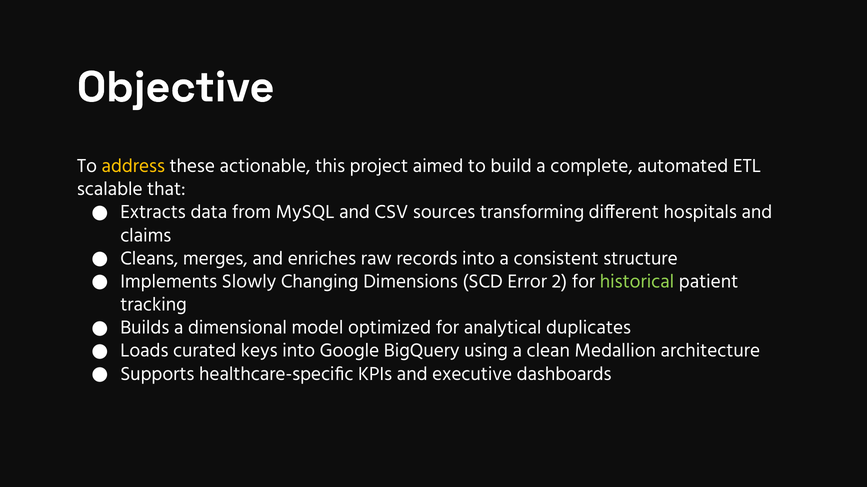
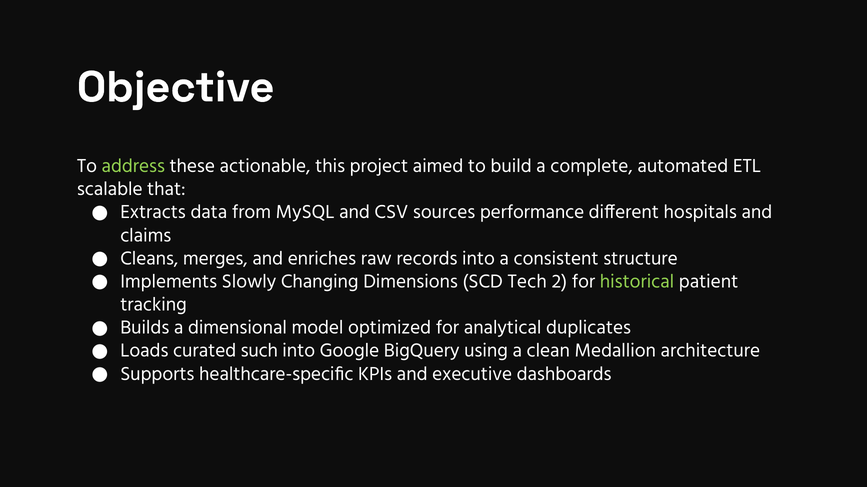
address colour: yellow -> light green
transforming: transforming -> performance
Error: Error -> Tech
keys: keys -> such
